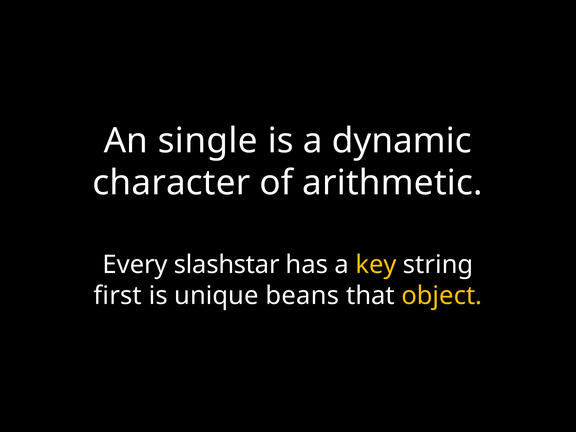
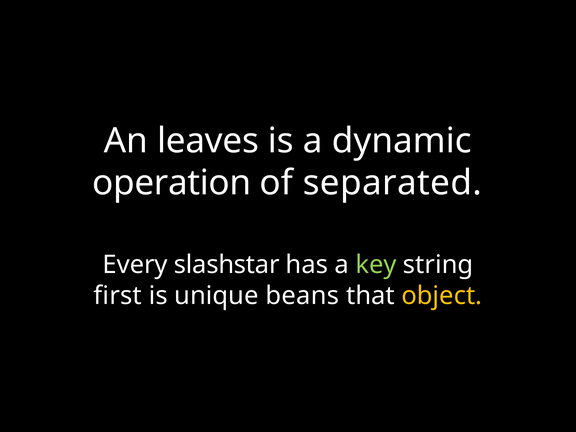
single: single -> leaves
character: character -> operation
arithmetic: arithmetic -> separated
key colour: yellow -> light green
